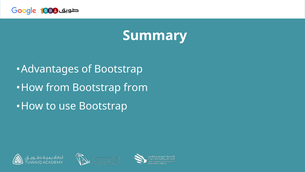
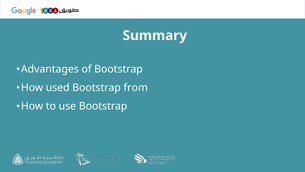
How from: from -> used
